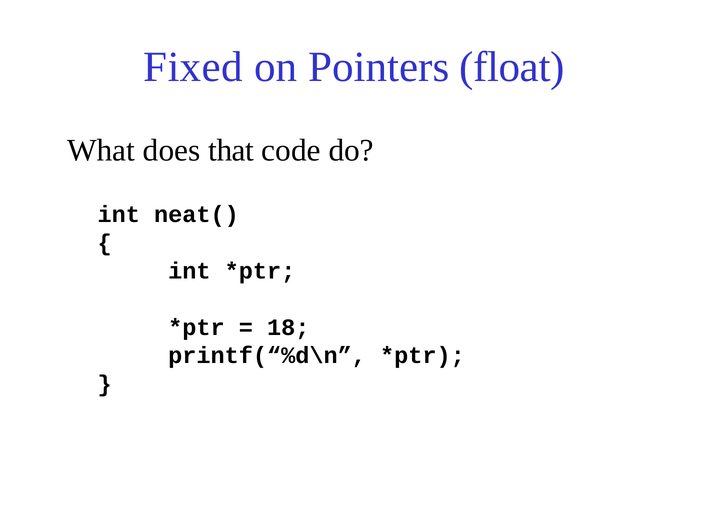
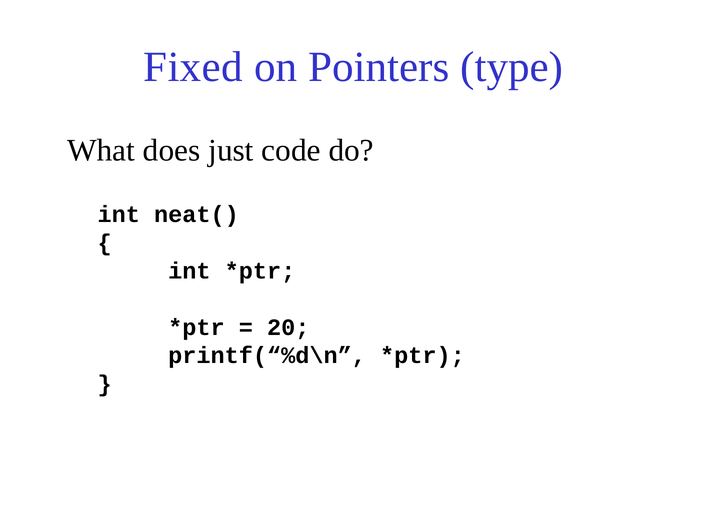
float: float -> type
that: that -> just
18: 18 -> 20
